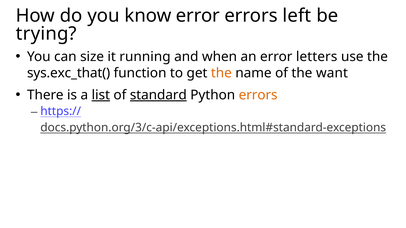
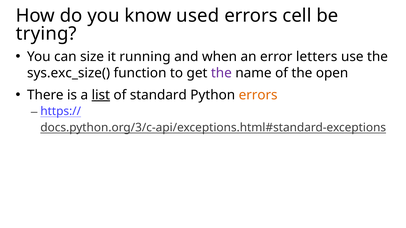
know error: error -> used
left: left -> cell
sys.exc_that(: sys.exc_that( -> sys.exc_size(
the at (221, 73) colour: orange -> purple
want: want -> open
standard underline: present -> none
